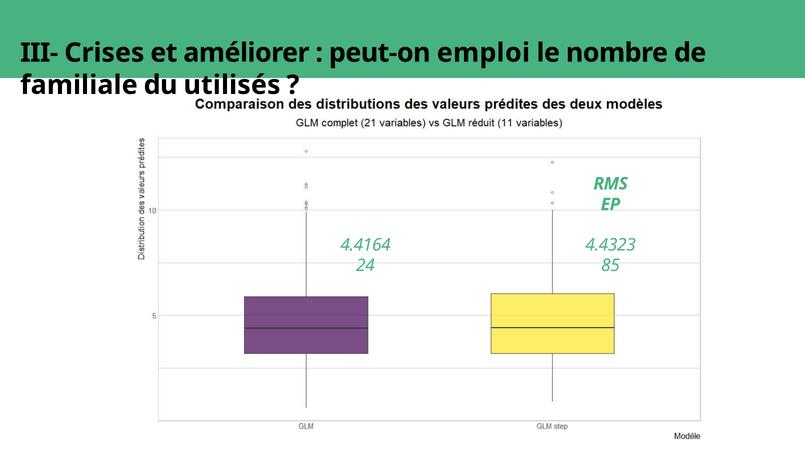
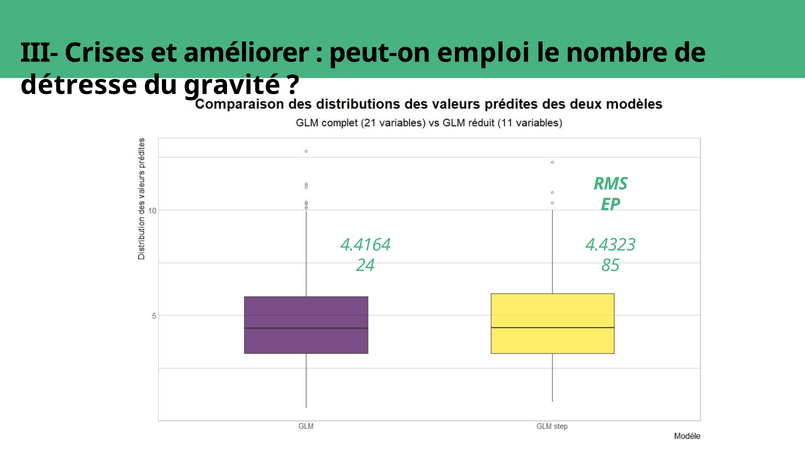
familiale: familiale -> détresse
utilisés: utilisés -> gravité
